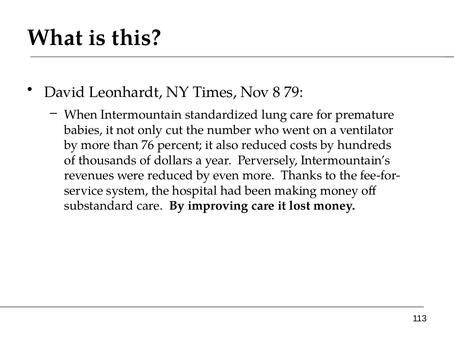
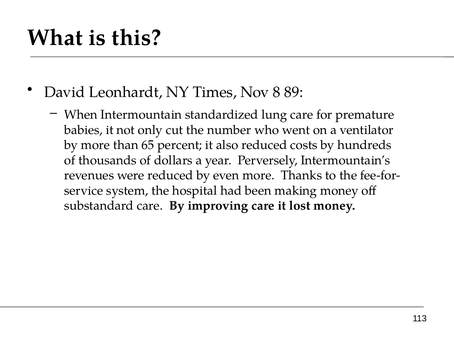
79: 79 -> 89
76: 76 -> 65
